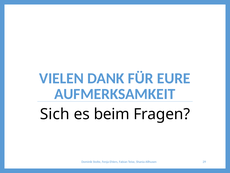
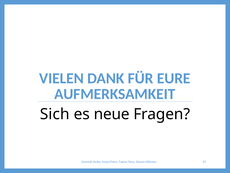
beim: beim -> neue
